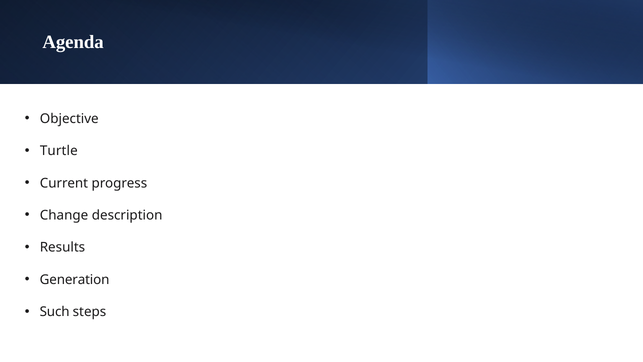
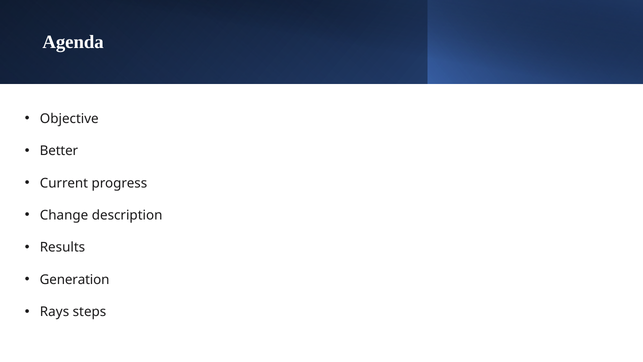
Turtle: Turtle -> Better
Such: Such -> Rays
